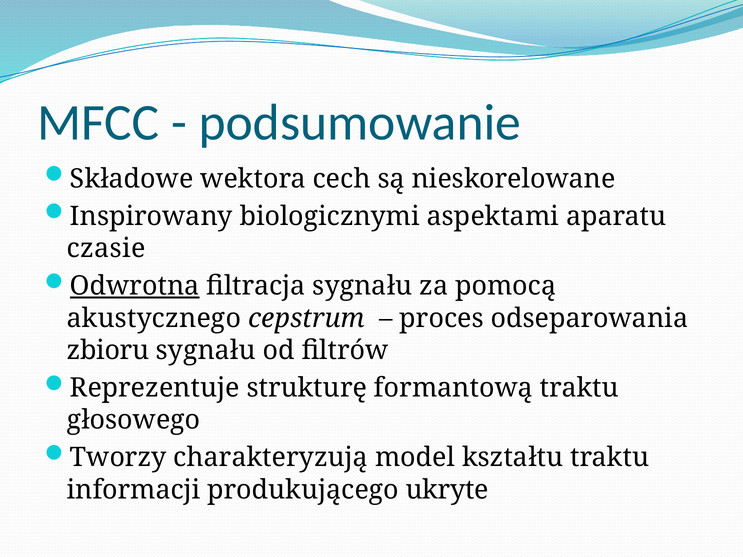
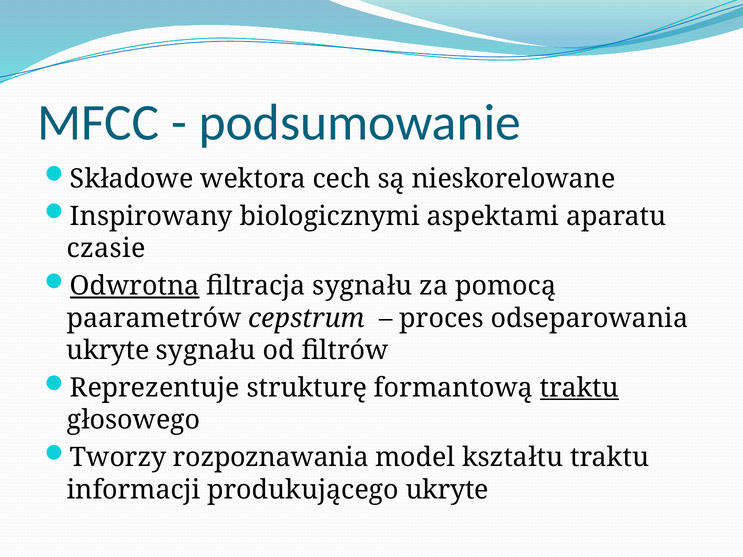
akustycznego: akustycznego -> paarametrów
zbioru at (108, 350): zbioru -> ukryte
traktu at (579, 388) underline: none -> present
charakteryzują: charakteryzują -> rozpoznawania
